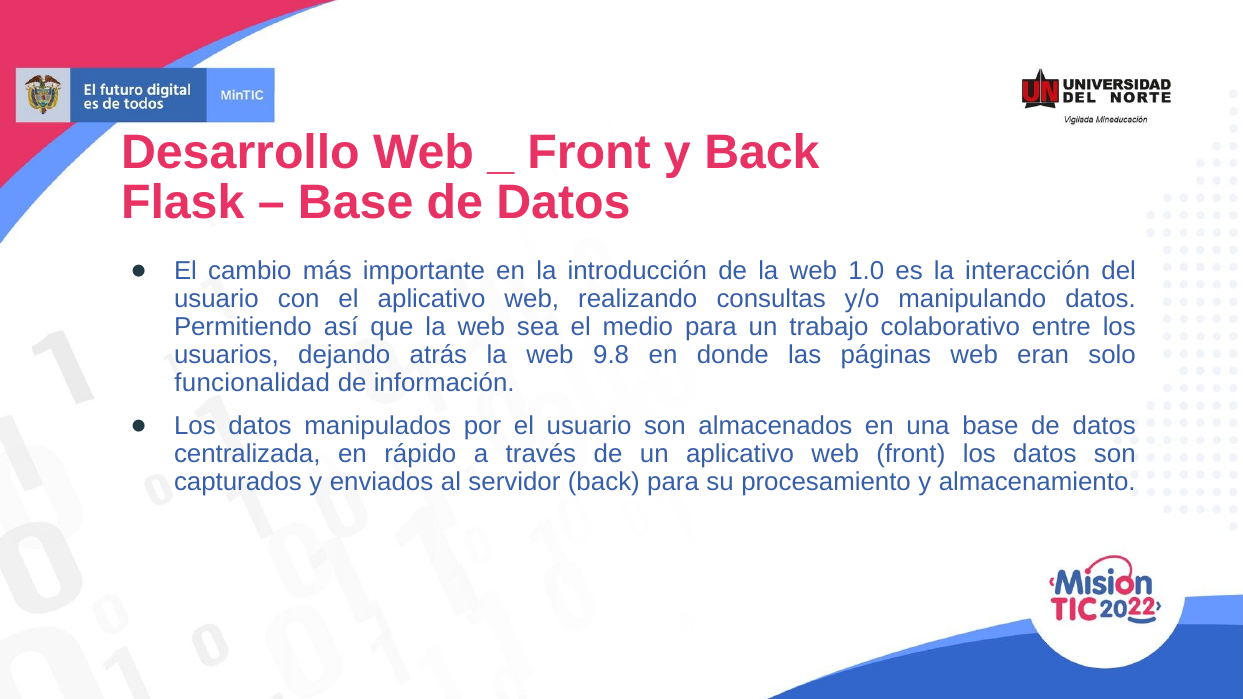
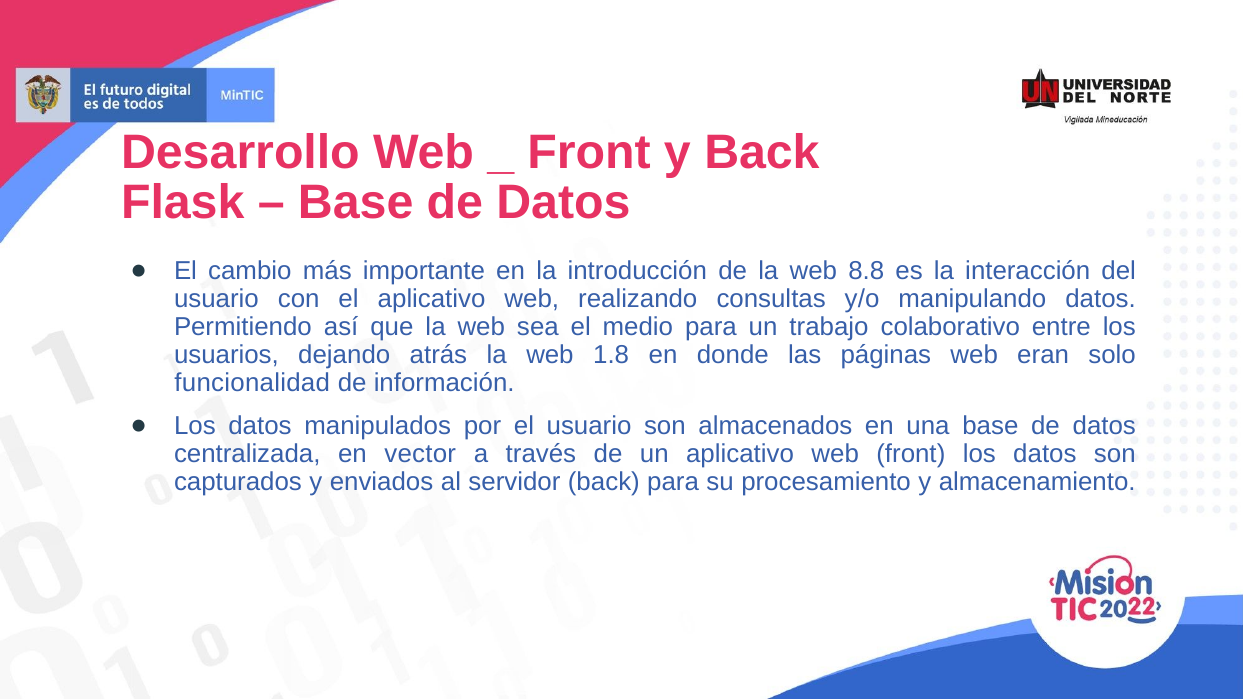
1.0: 1.0 -> 8.8
9.8: 9.8 -> 1.8
rápido: rápido -> vector
